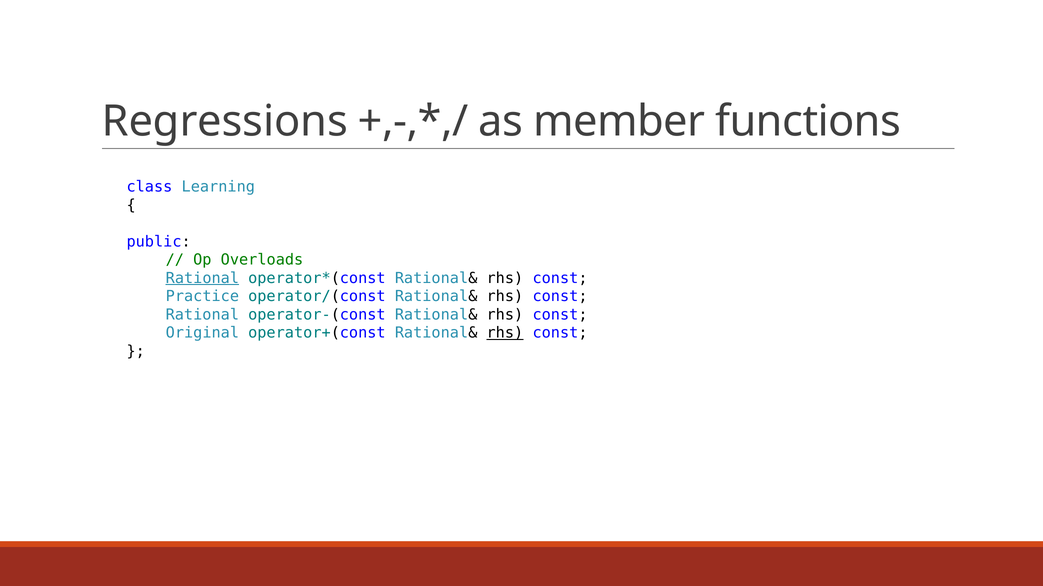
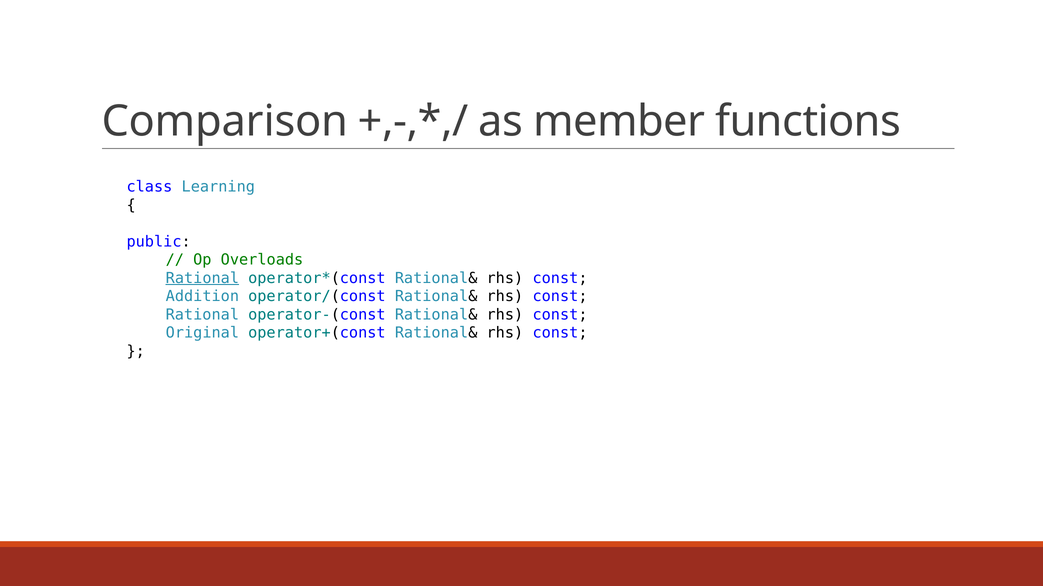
Regressions: Regressions -> Comparison
Practice: Practice -> Addition
rhs at (505, 333) underline: present -> none
